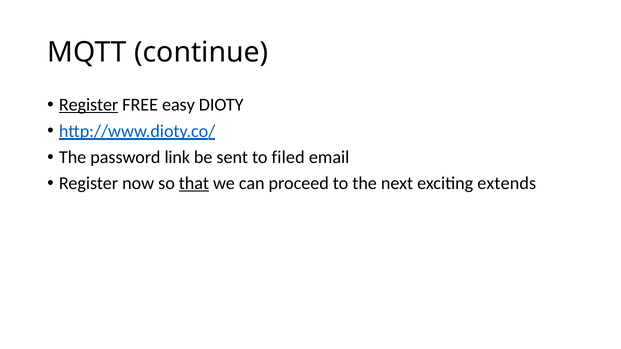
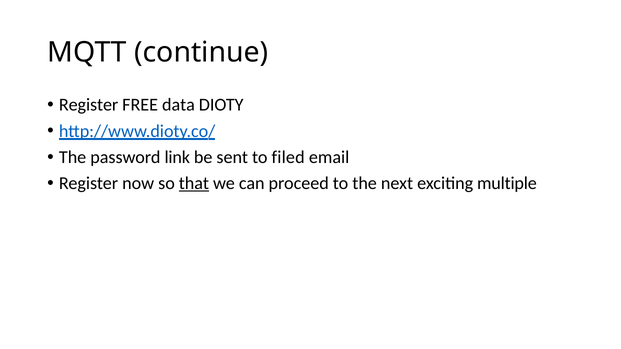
Register at (89, 105) underline: present -> none
easy: easy -> data
extends: extends -> multiple
